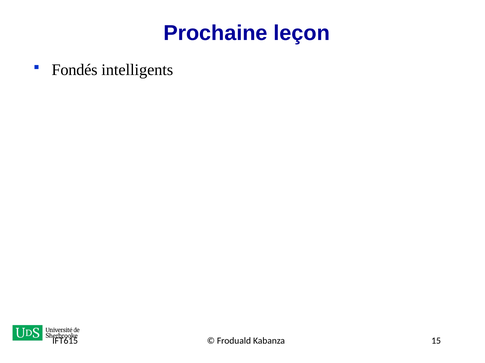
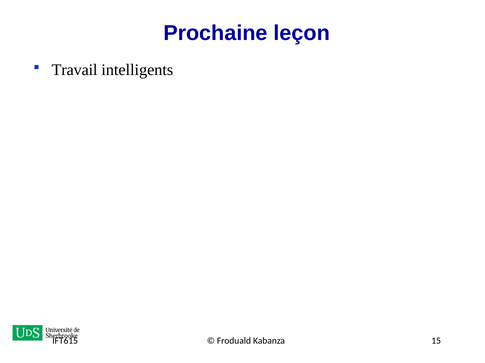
Fondés: Fondés -> Travail
